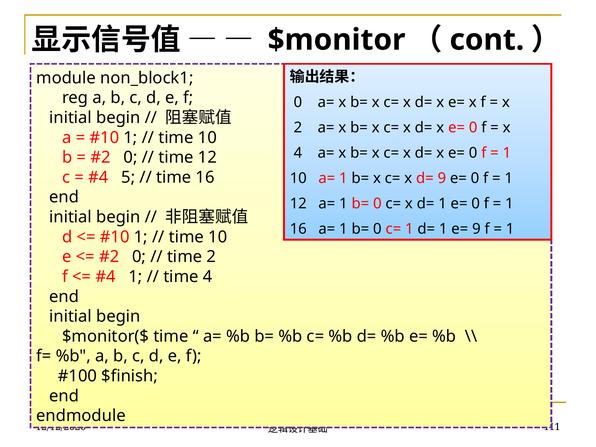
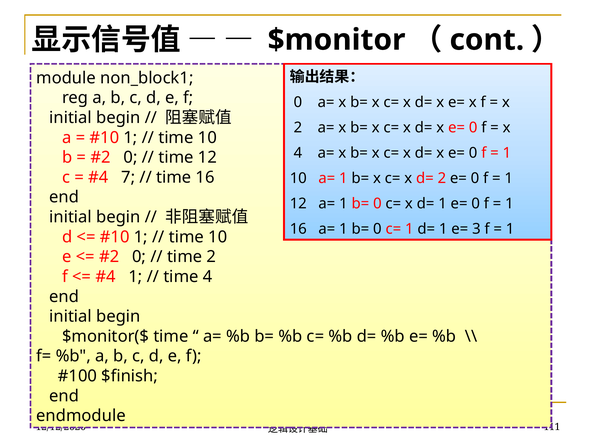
5: 5 -> 7
d= 9: 9 -> 2
e= 9: 9 -> 3
